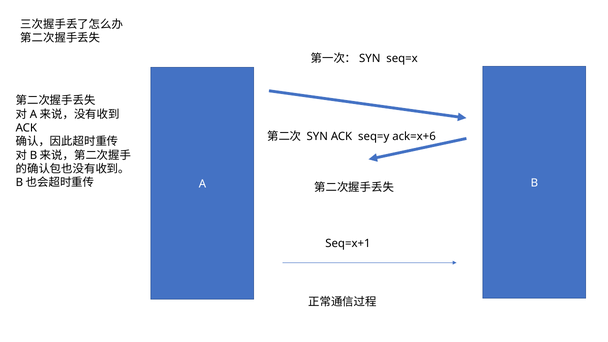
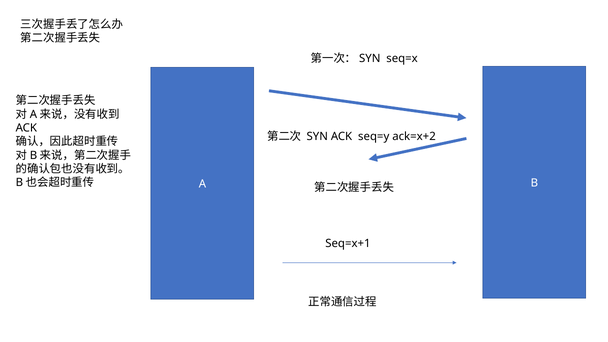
ack=x+6: ack=x+6 -> ack=x+2
